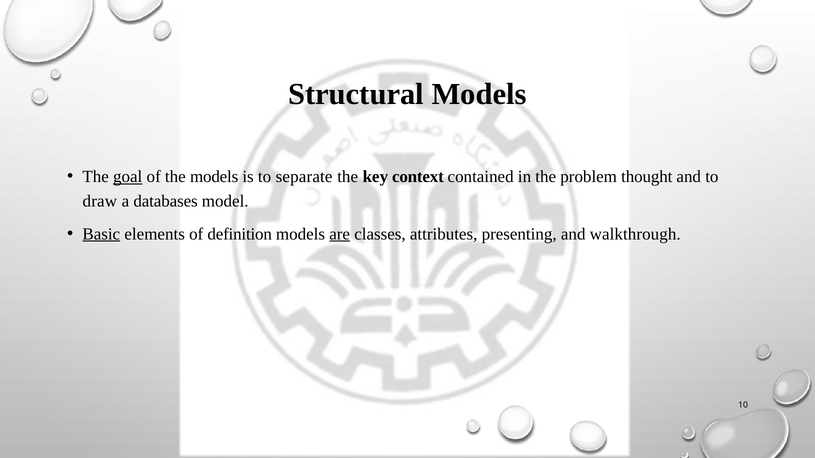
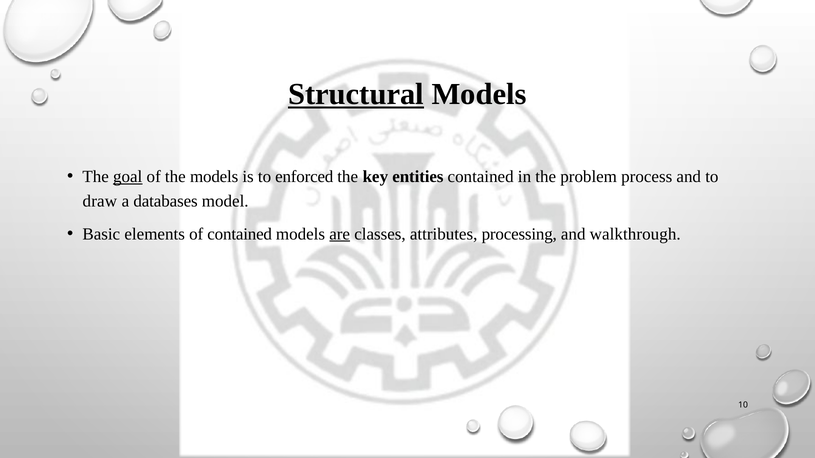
Structural underline: none -> present
separate: separate -> enforced
context: context -> entities
thought: thought -> process
Basic underline: present -> none
of definition: definition -> contained
presenting: presenting -> processing
